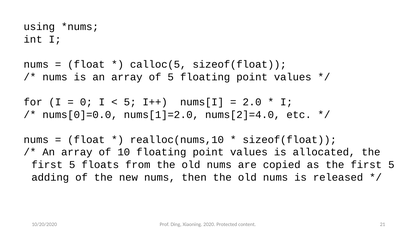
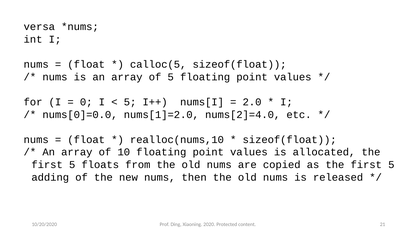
using: using -> versa
